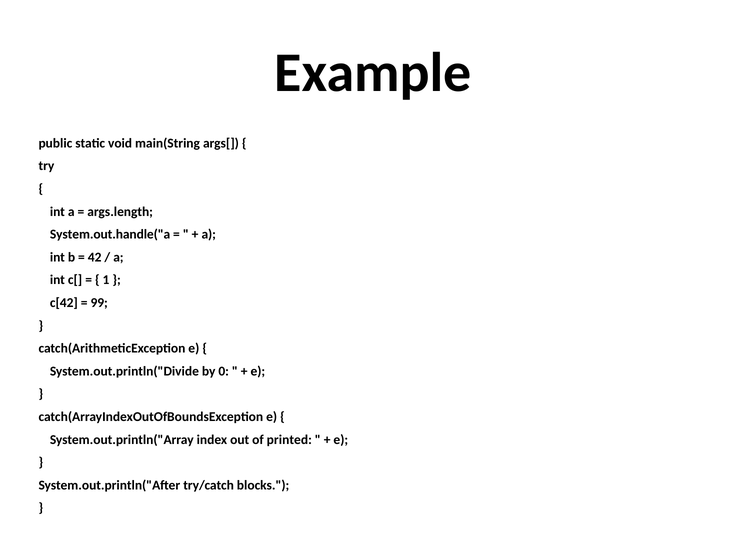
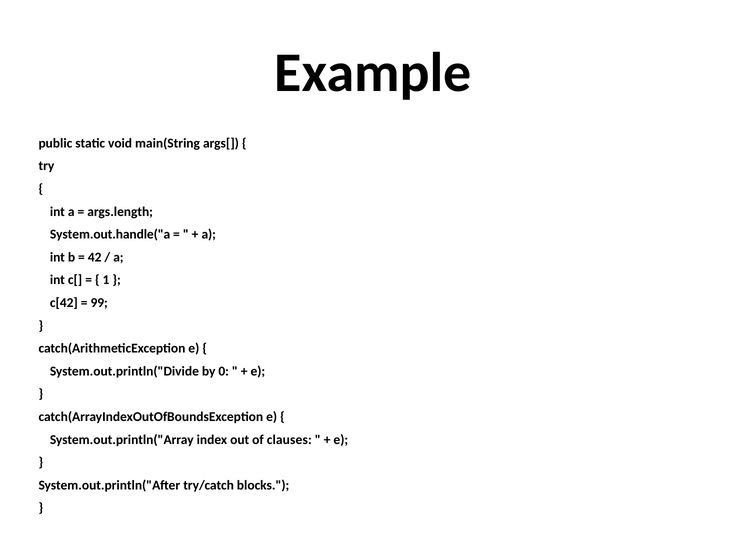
printed: printed -> clauses
